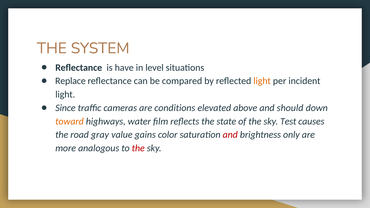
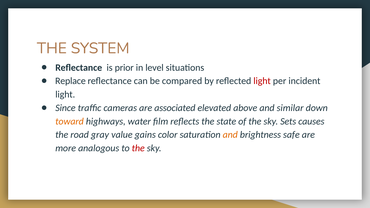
have: have -> prior
light at (262, 81) colour: orange -> red
conditions: conditions -> associated
should: should -> similar
Test: Test -> Sets
and at (230, 135) colour: red -> orange
only: only -> safe
